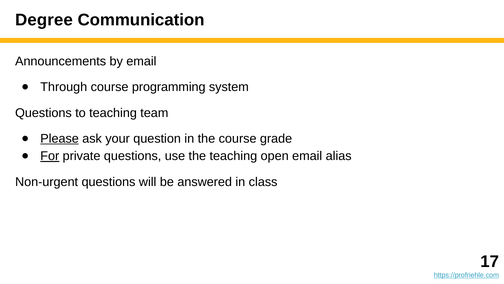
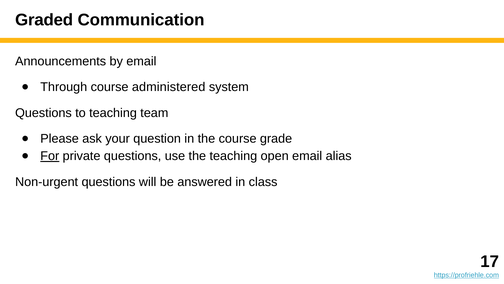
Degree: Degree -> Graded
programming: programming -> administered
Please underline: present -> none
